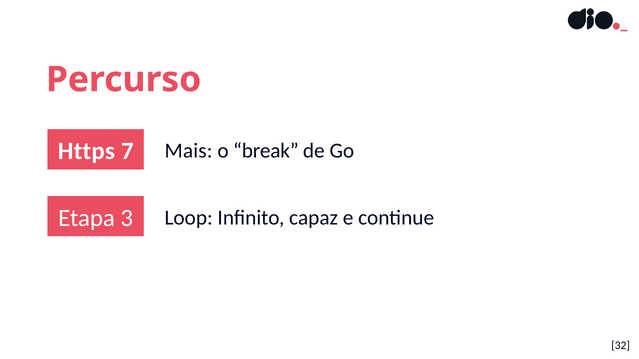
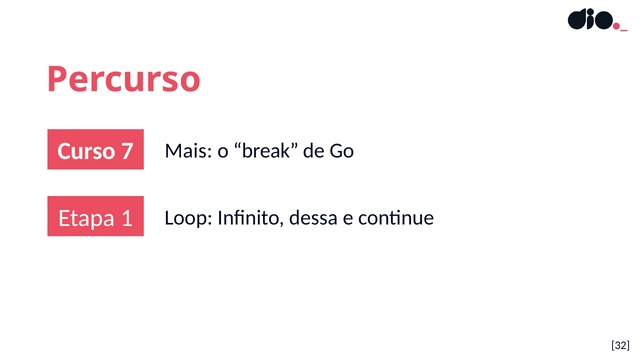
Https: Https -> Curso
3: 3 -> 1
capaz: capaz -> dessa
